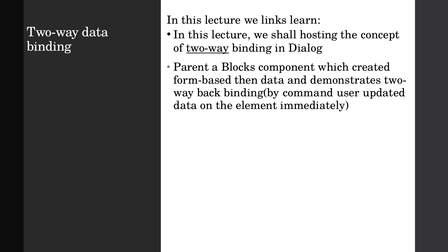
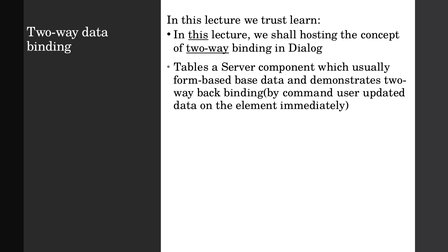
links: links -> trust
this at (198, 35) underline: none -> present
Parent: Parent -> Tables
Blocks: Blocks -> Server
created: created -> usually
then: then -> base
